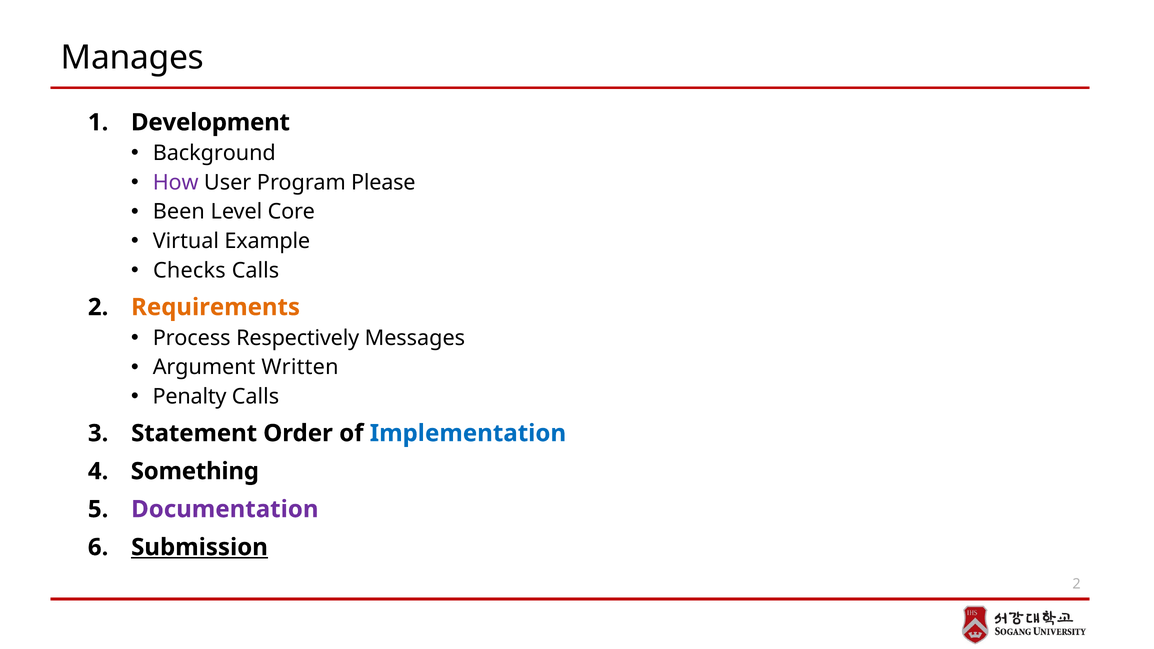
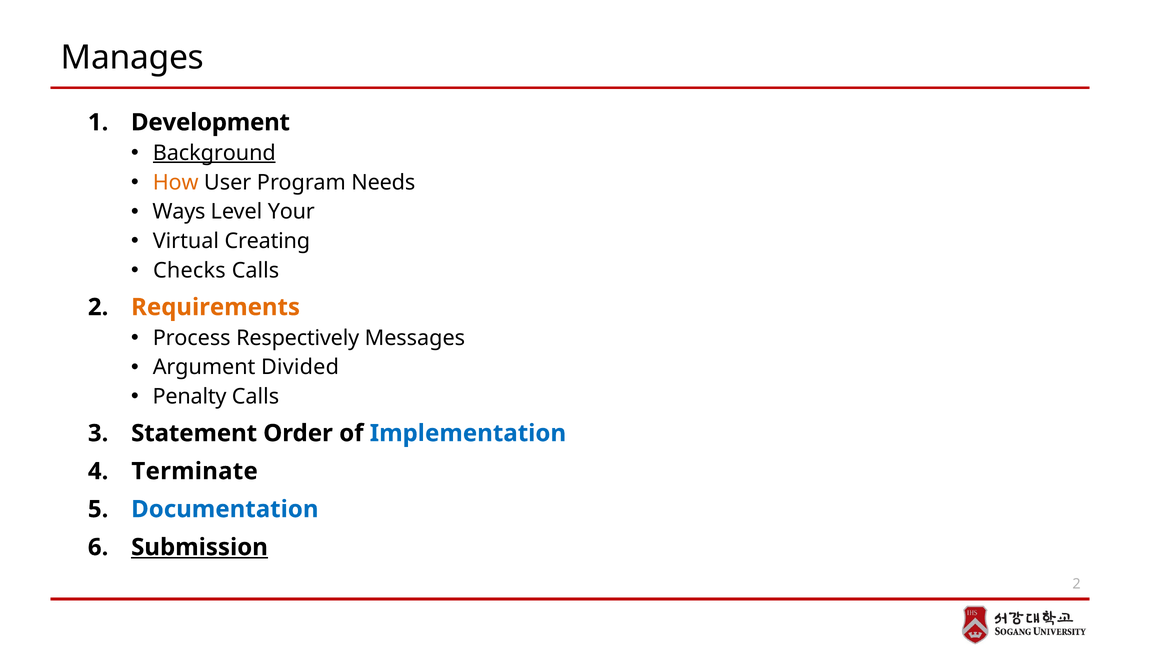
Background underline: none -> present
How colour: purple -> orange
Please: Please -> Needs
Been: Been -> Ways
Core: Core -> Your
Example: Example -> Creating
Written: Written -> Divided
Something: Something -> Terminate
Documentation colour: purple -> blue
